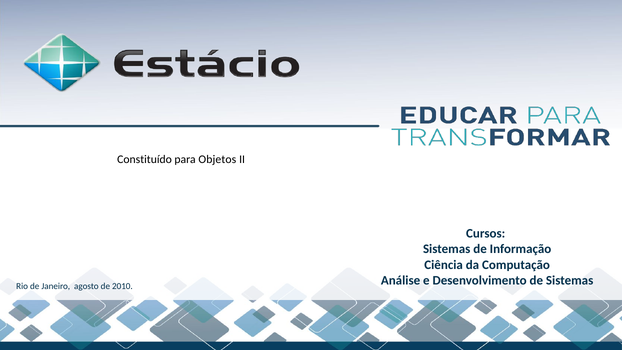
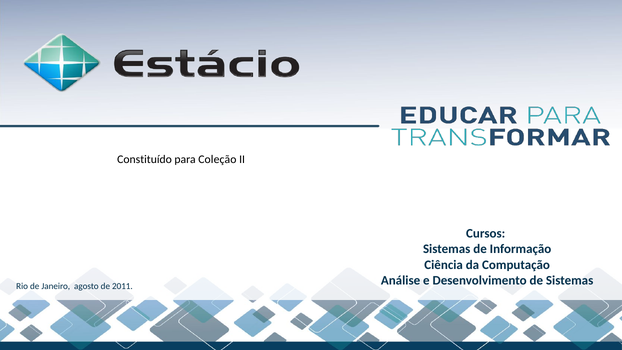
Objetos: Objetos -> Coleção
2010: 2010 -> 2011
